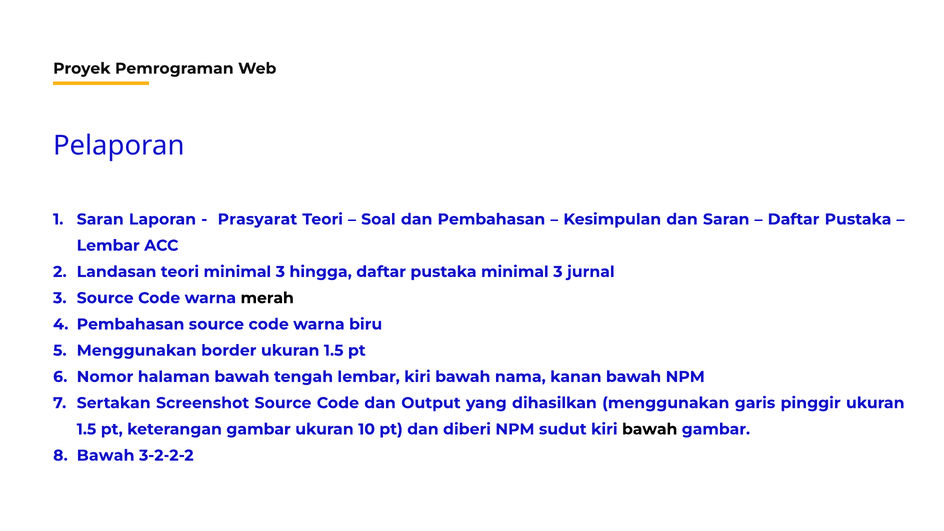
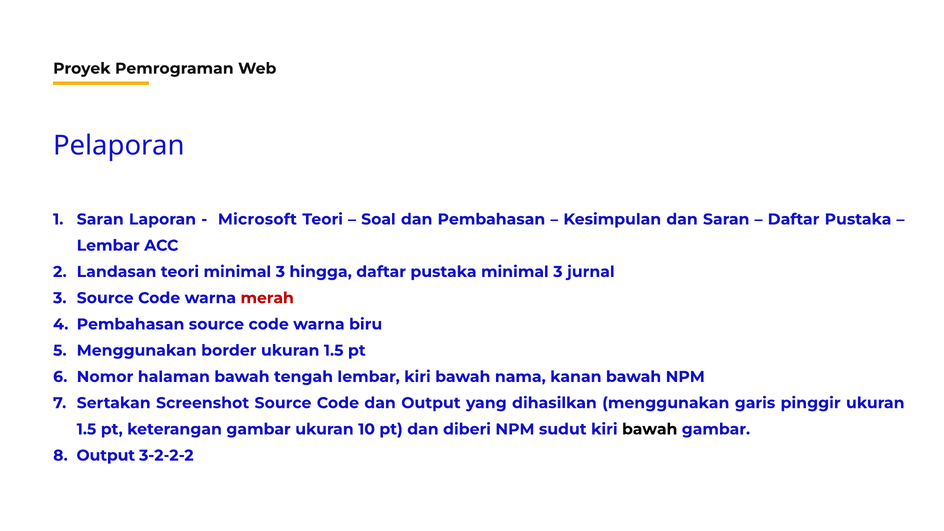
Prasyarat: Prasyarat -> Microsoft
merah colour: black -> red
Bawah at (106, 455): Bawah -> Output
